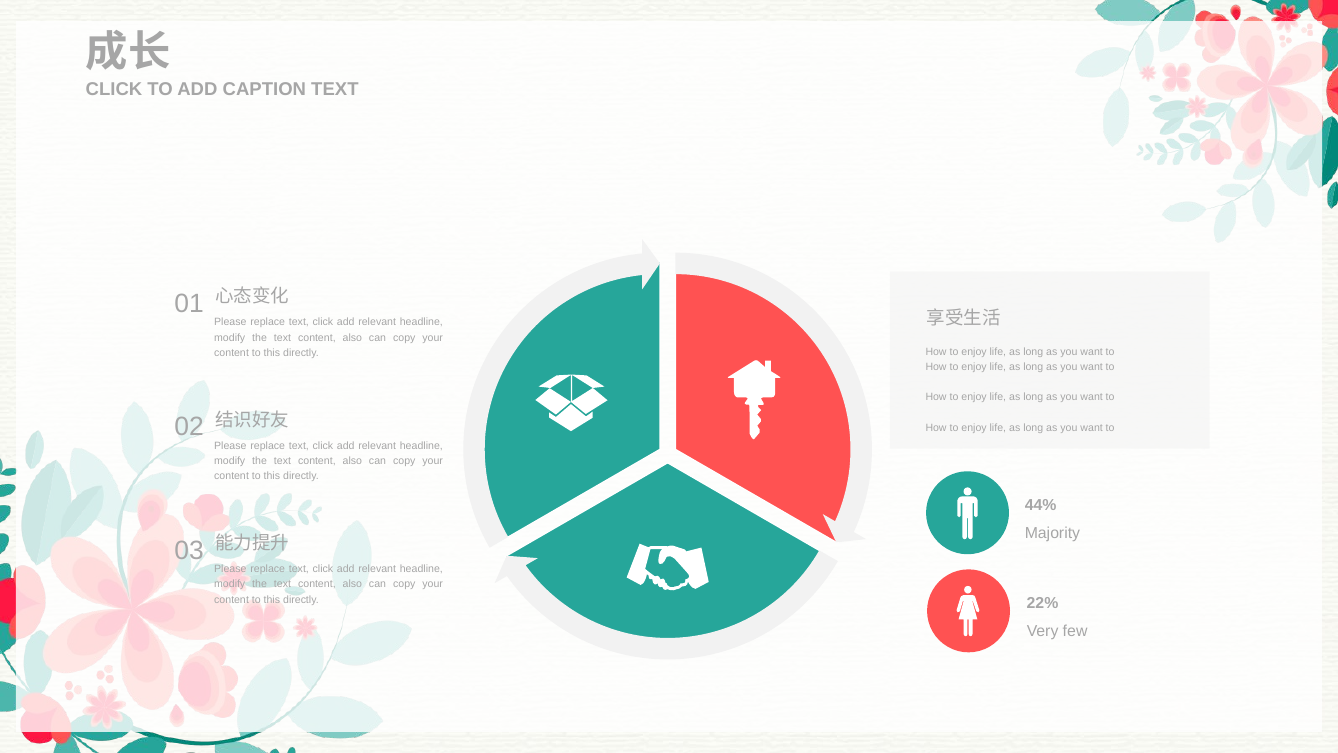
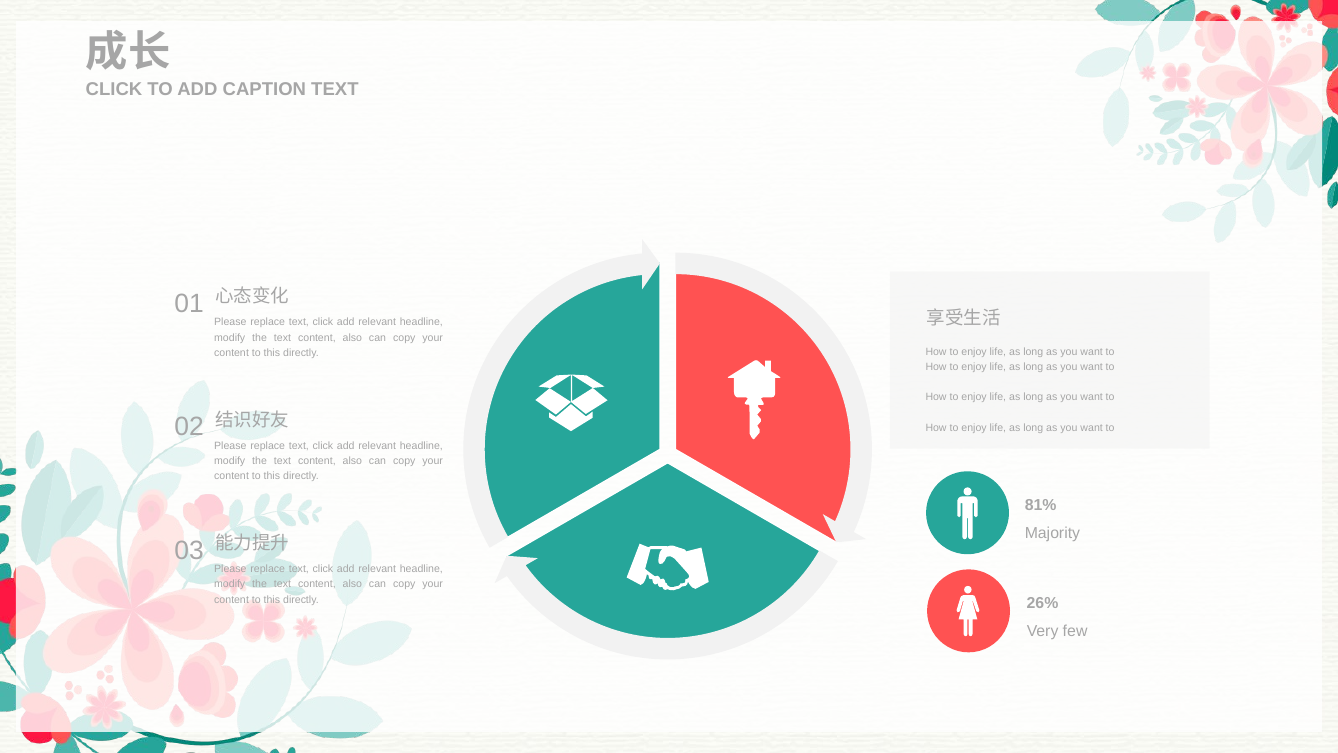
44%: 44% -> 81%
22%: 22% -> 26%
